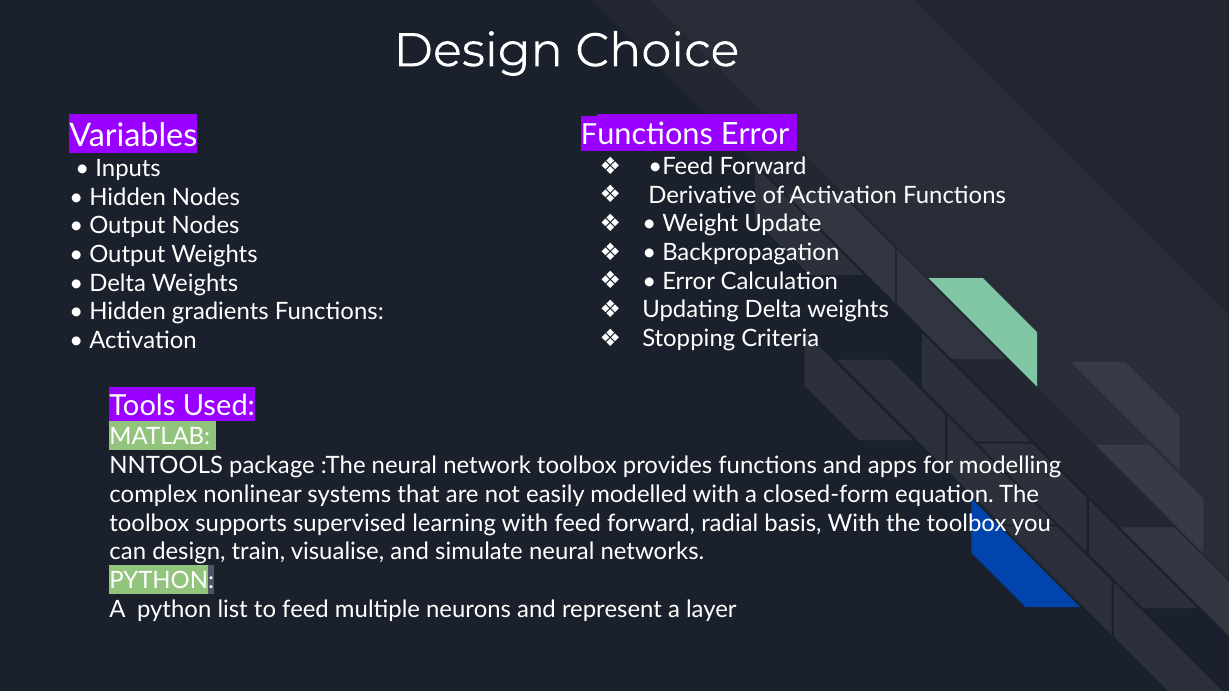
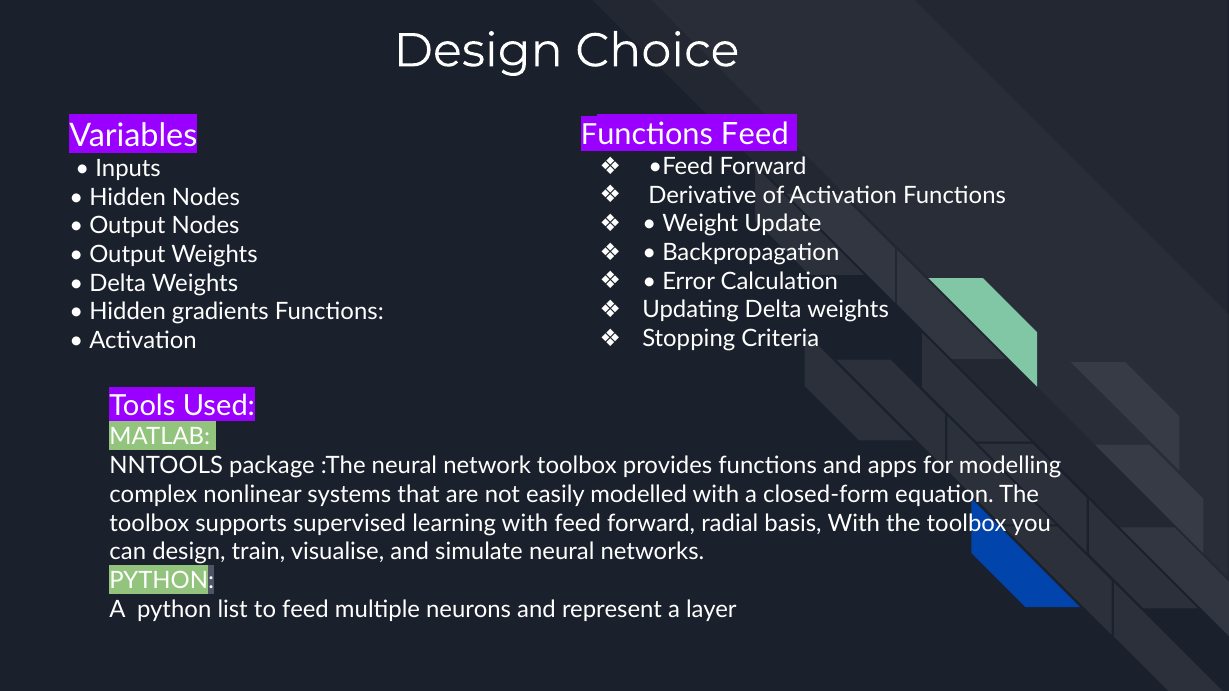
Functions Error: Error -> Feed
